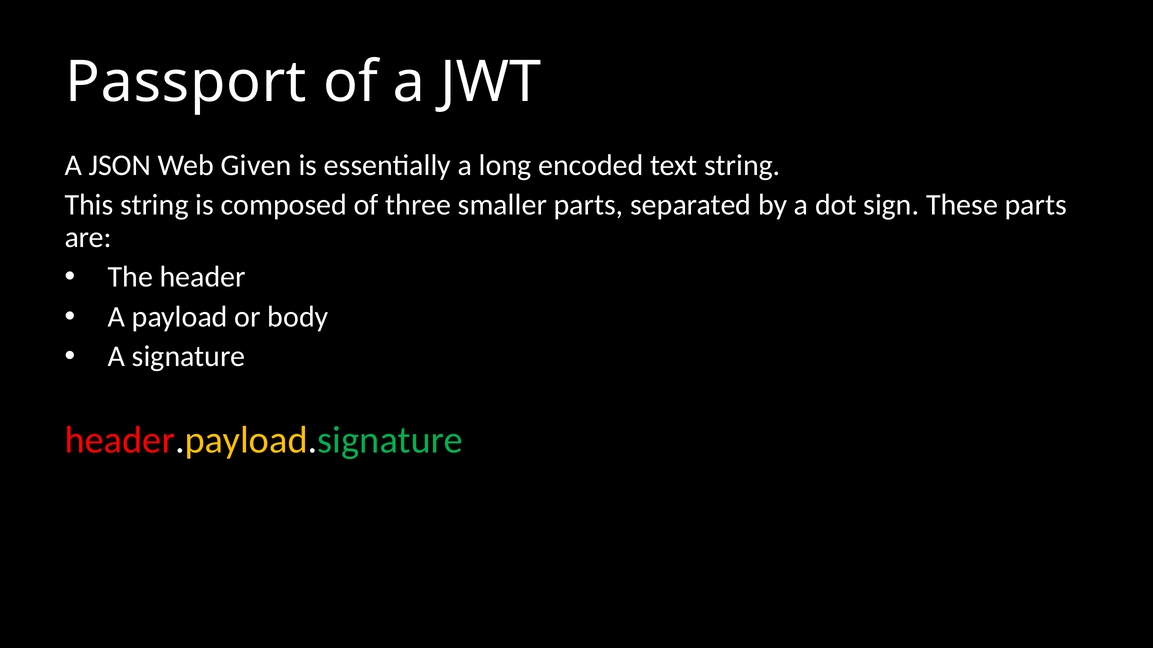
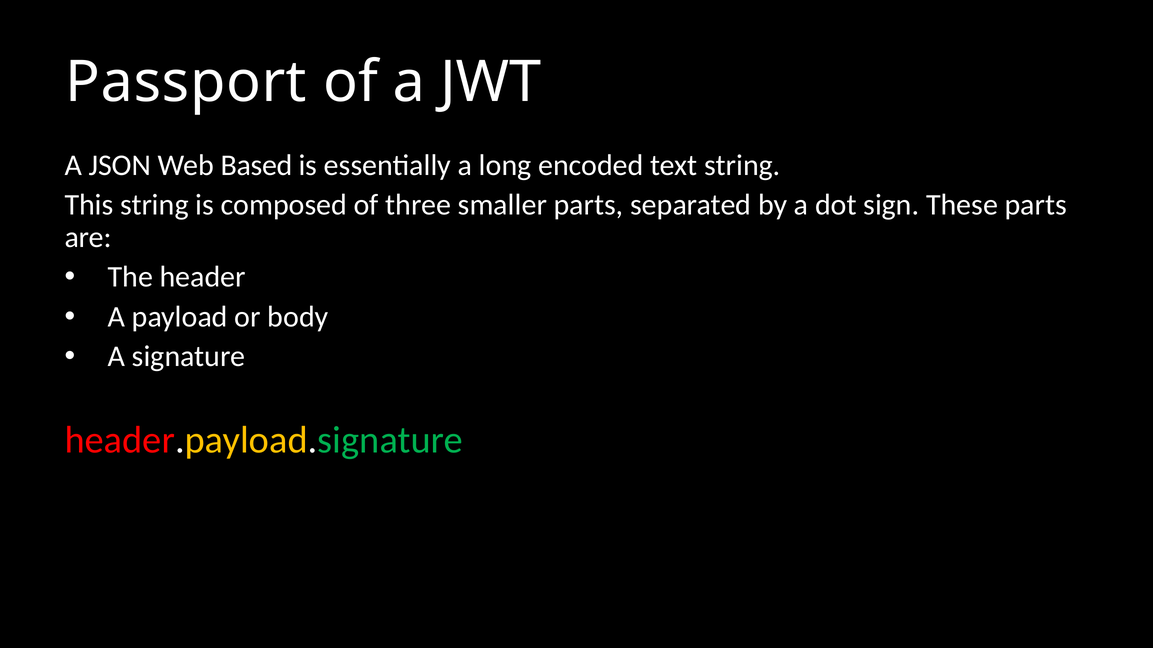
Given: Given -> Based
